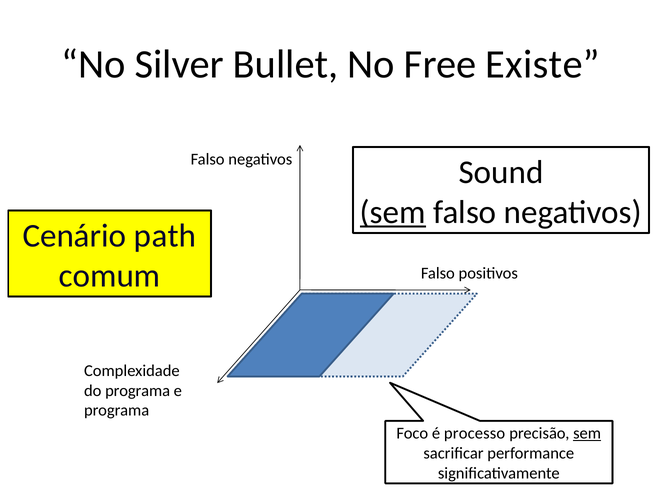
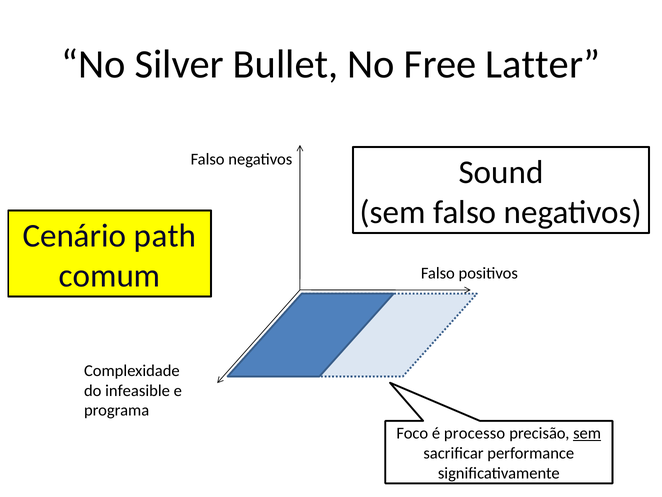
Existe: Existe -> Latter
sem at (393, 212) underline: present -> none
do programa: programa -> infeasible
